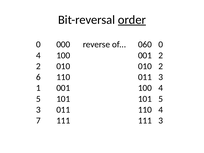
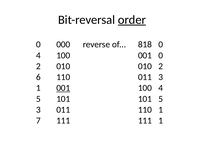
060: 060 -> 818
001 2: 2 -> 0
001 at (63, 88) underline: none -> present
110 4: 4 -> 1
111 3: 3 -> 1
